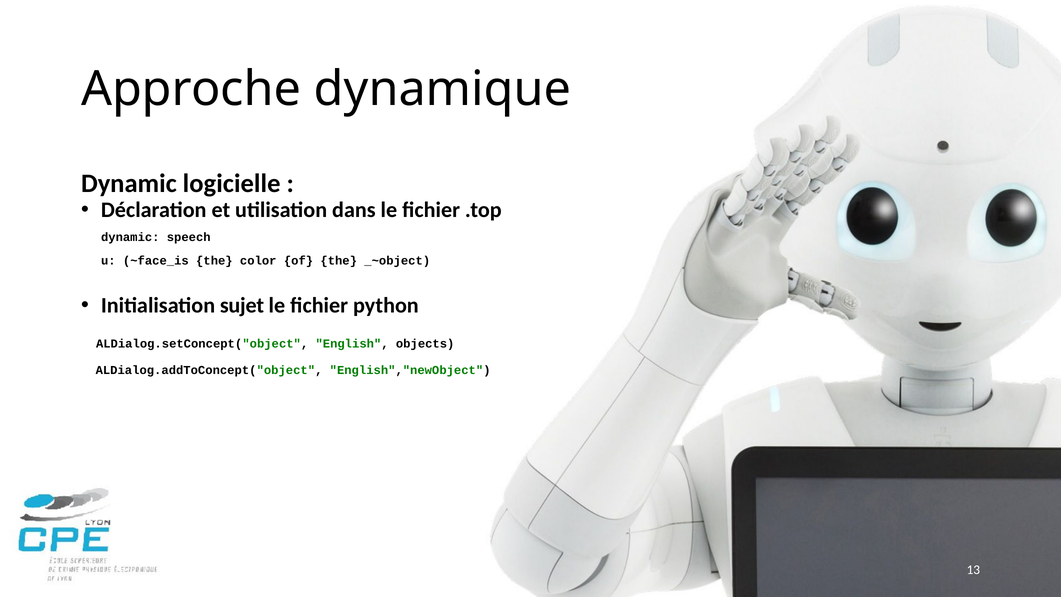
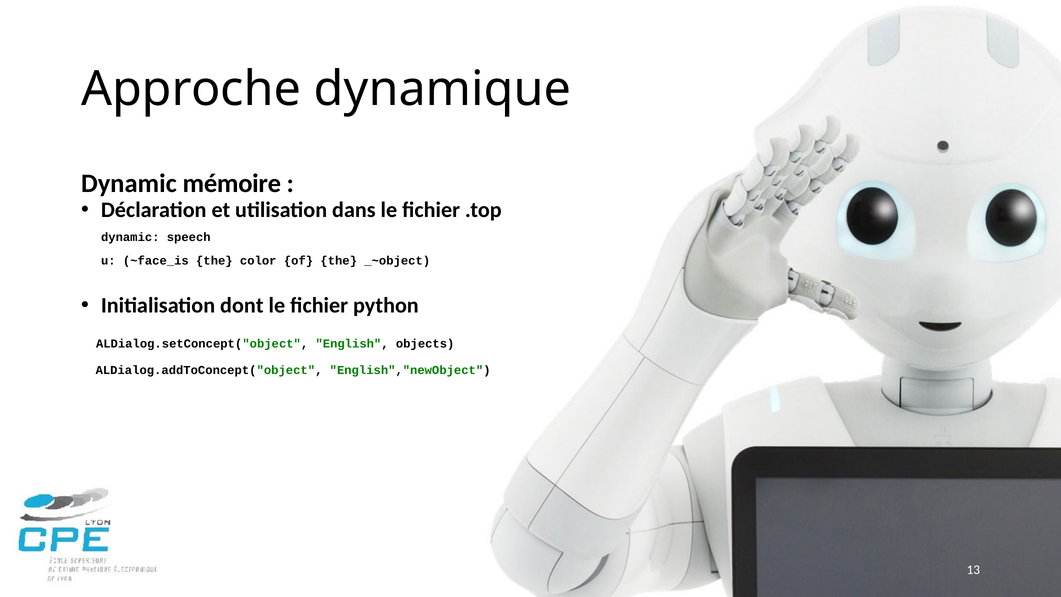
logicielle: logicielle -> mémoire
sujet: sujet -> dont
